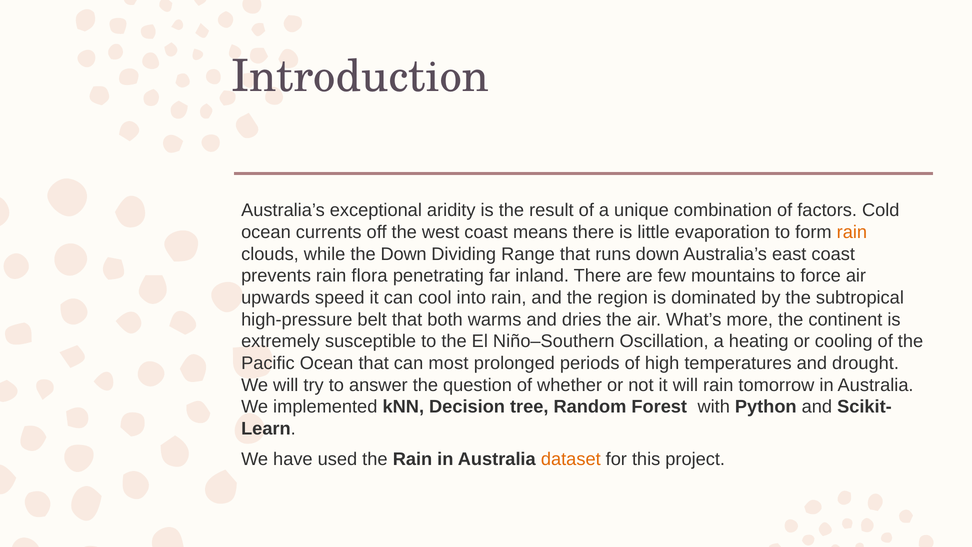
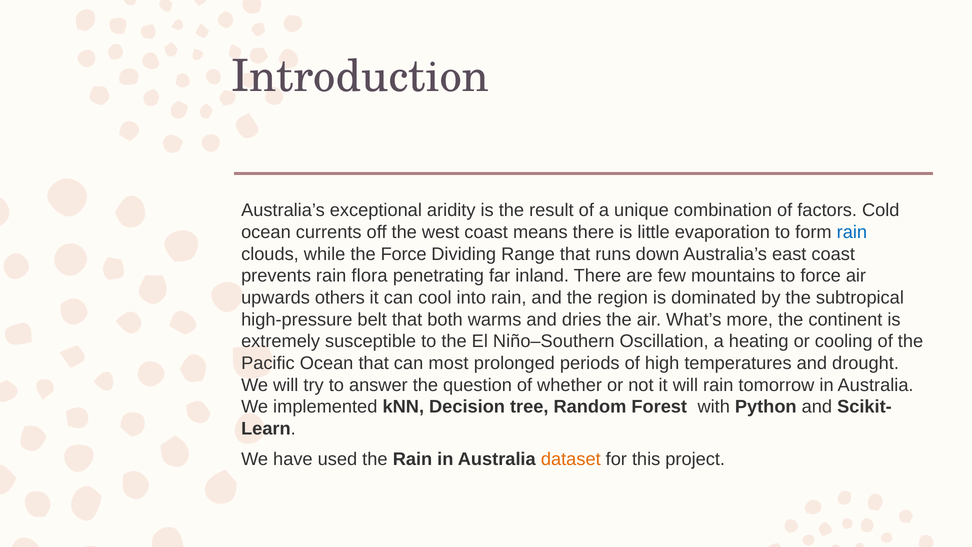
rain at (852, 232) colour: orange -> blue
the Down: Down -> Force
speed: speed -> others
